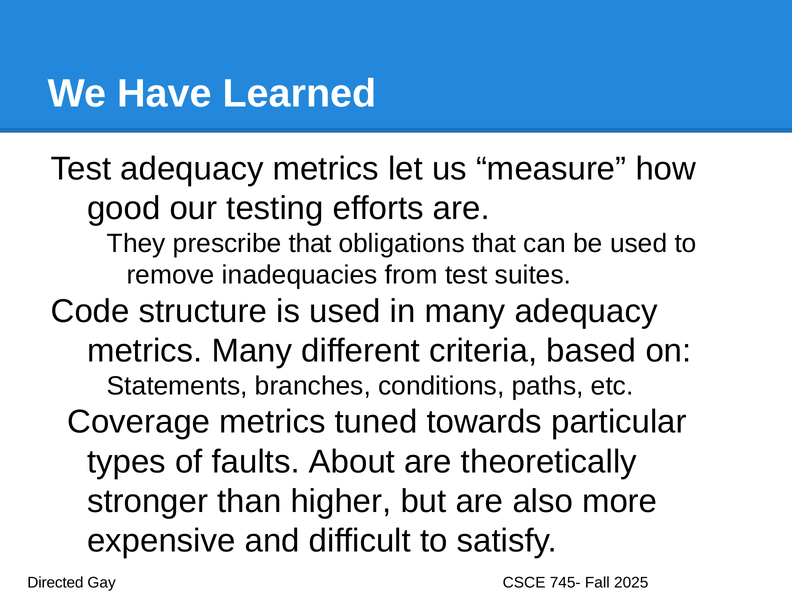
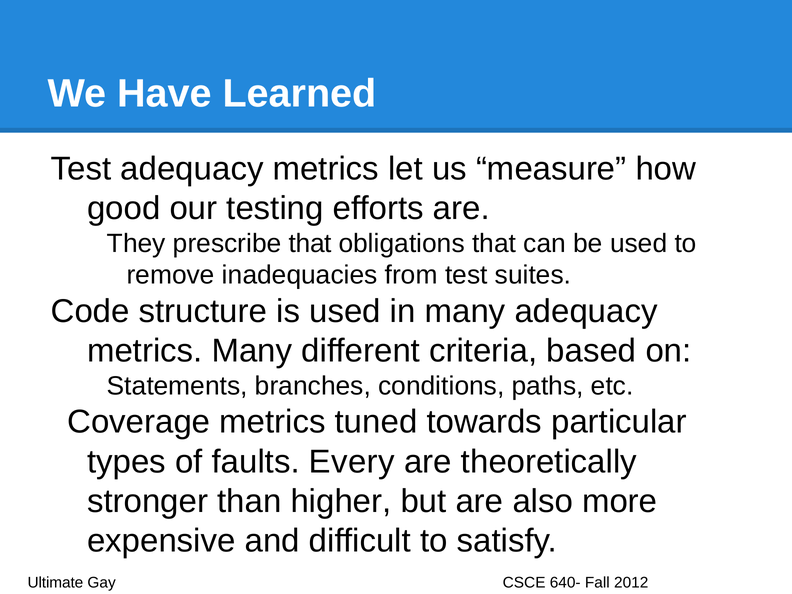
About: About -> Every
Directed: Directed -> Ultimate
745-: 745- -> 640-
2025: 2025 -> 2012
